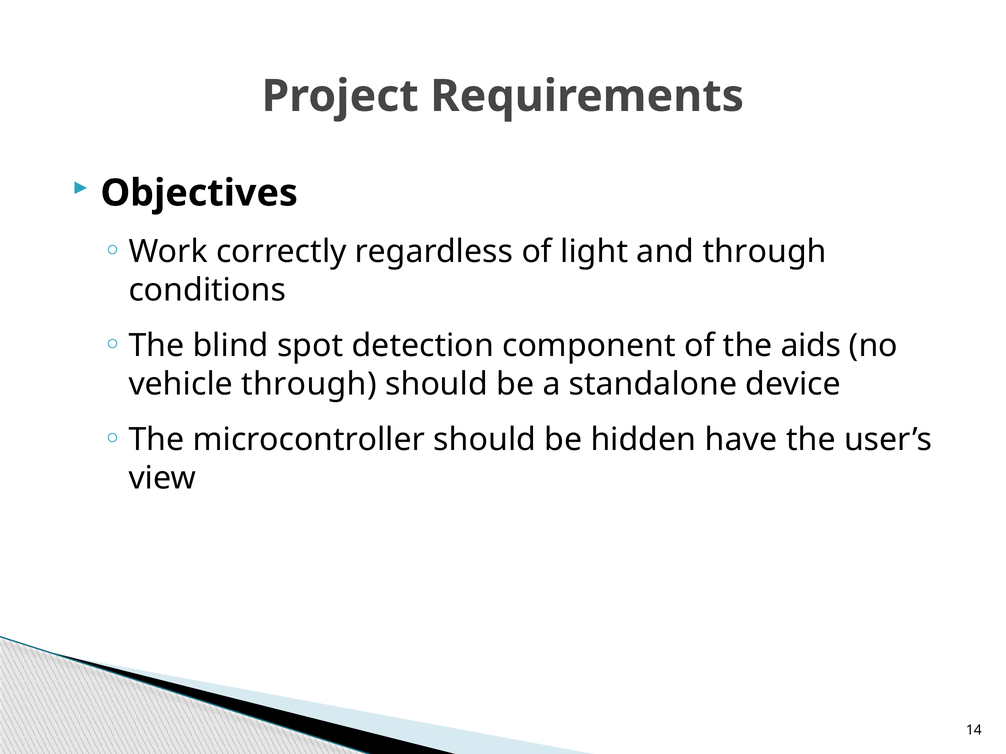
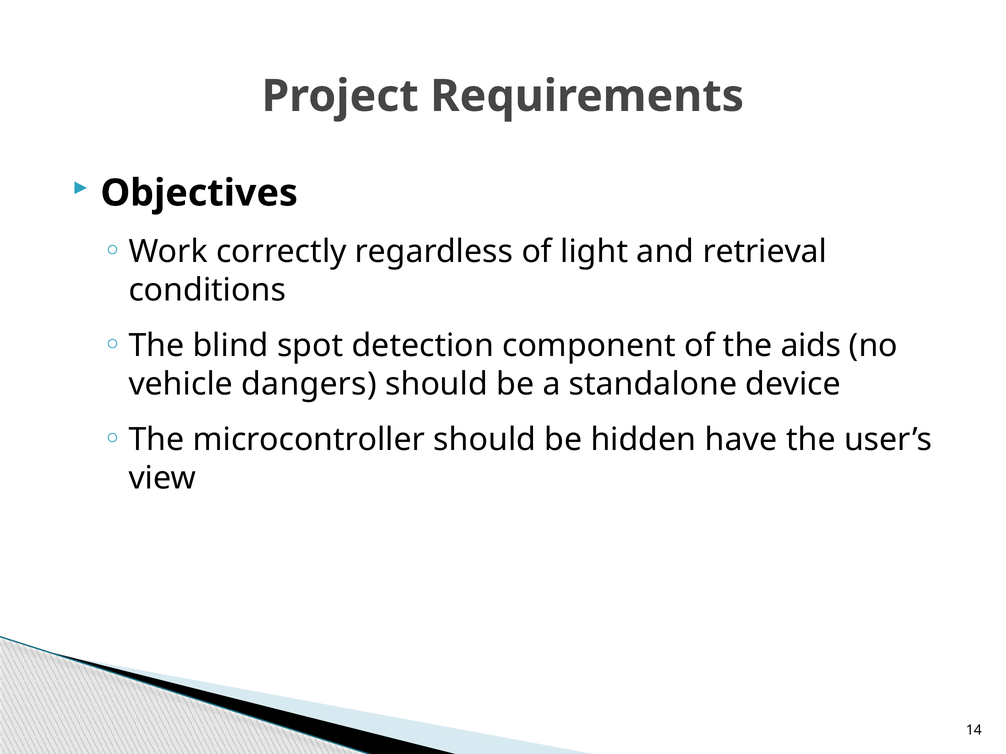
and through: through -> retrieval
vehicle through: through -> dangers
